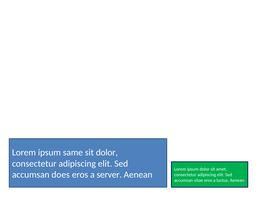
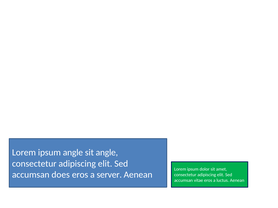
ipsum same: same -> angle
sit dolor: dolor -> angle
